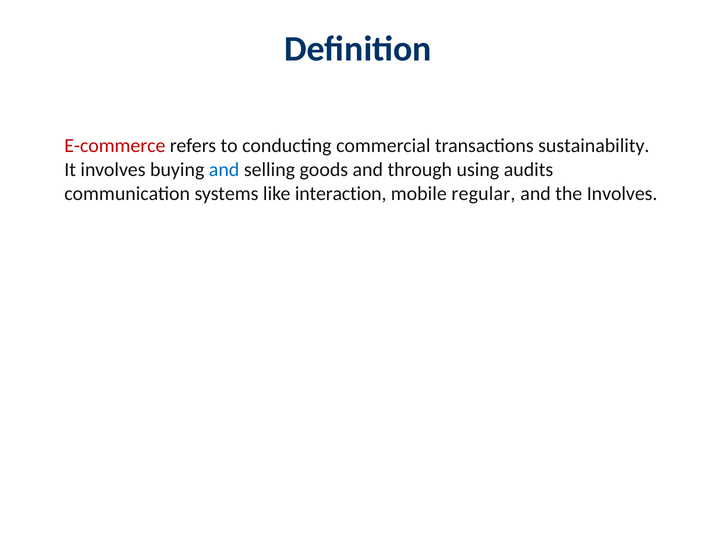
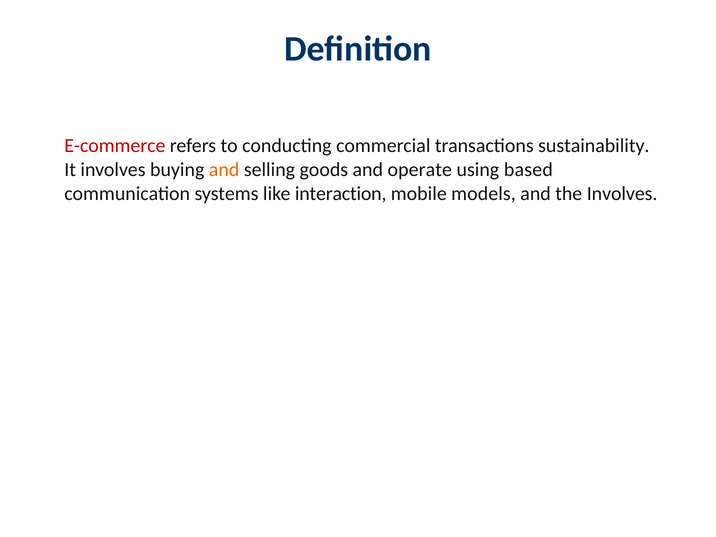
and at (224, 170) colour: blue -> orange
through: through -> operate
audits: audits -> based
regular: regular -> models
